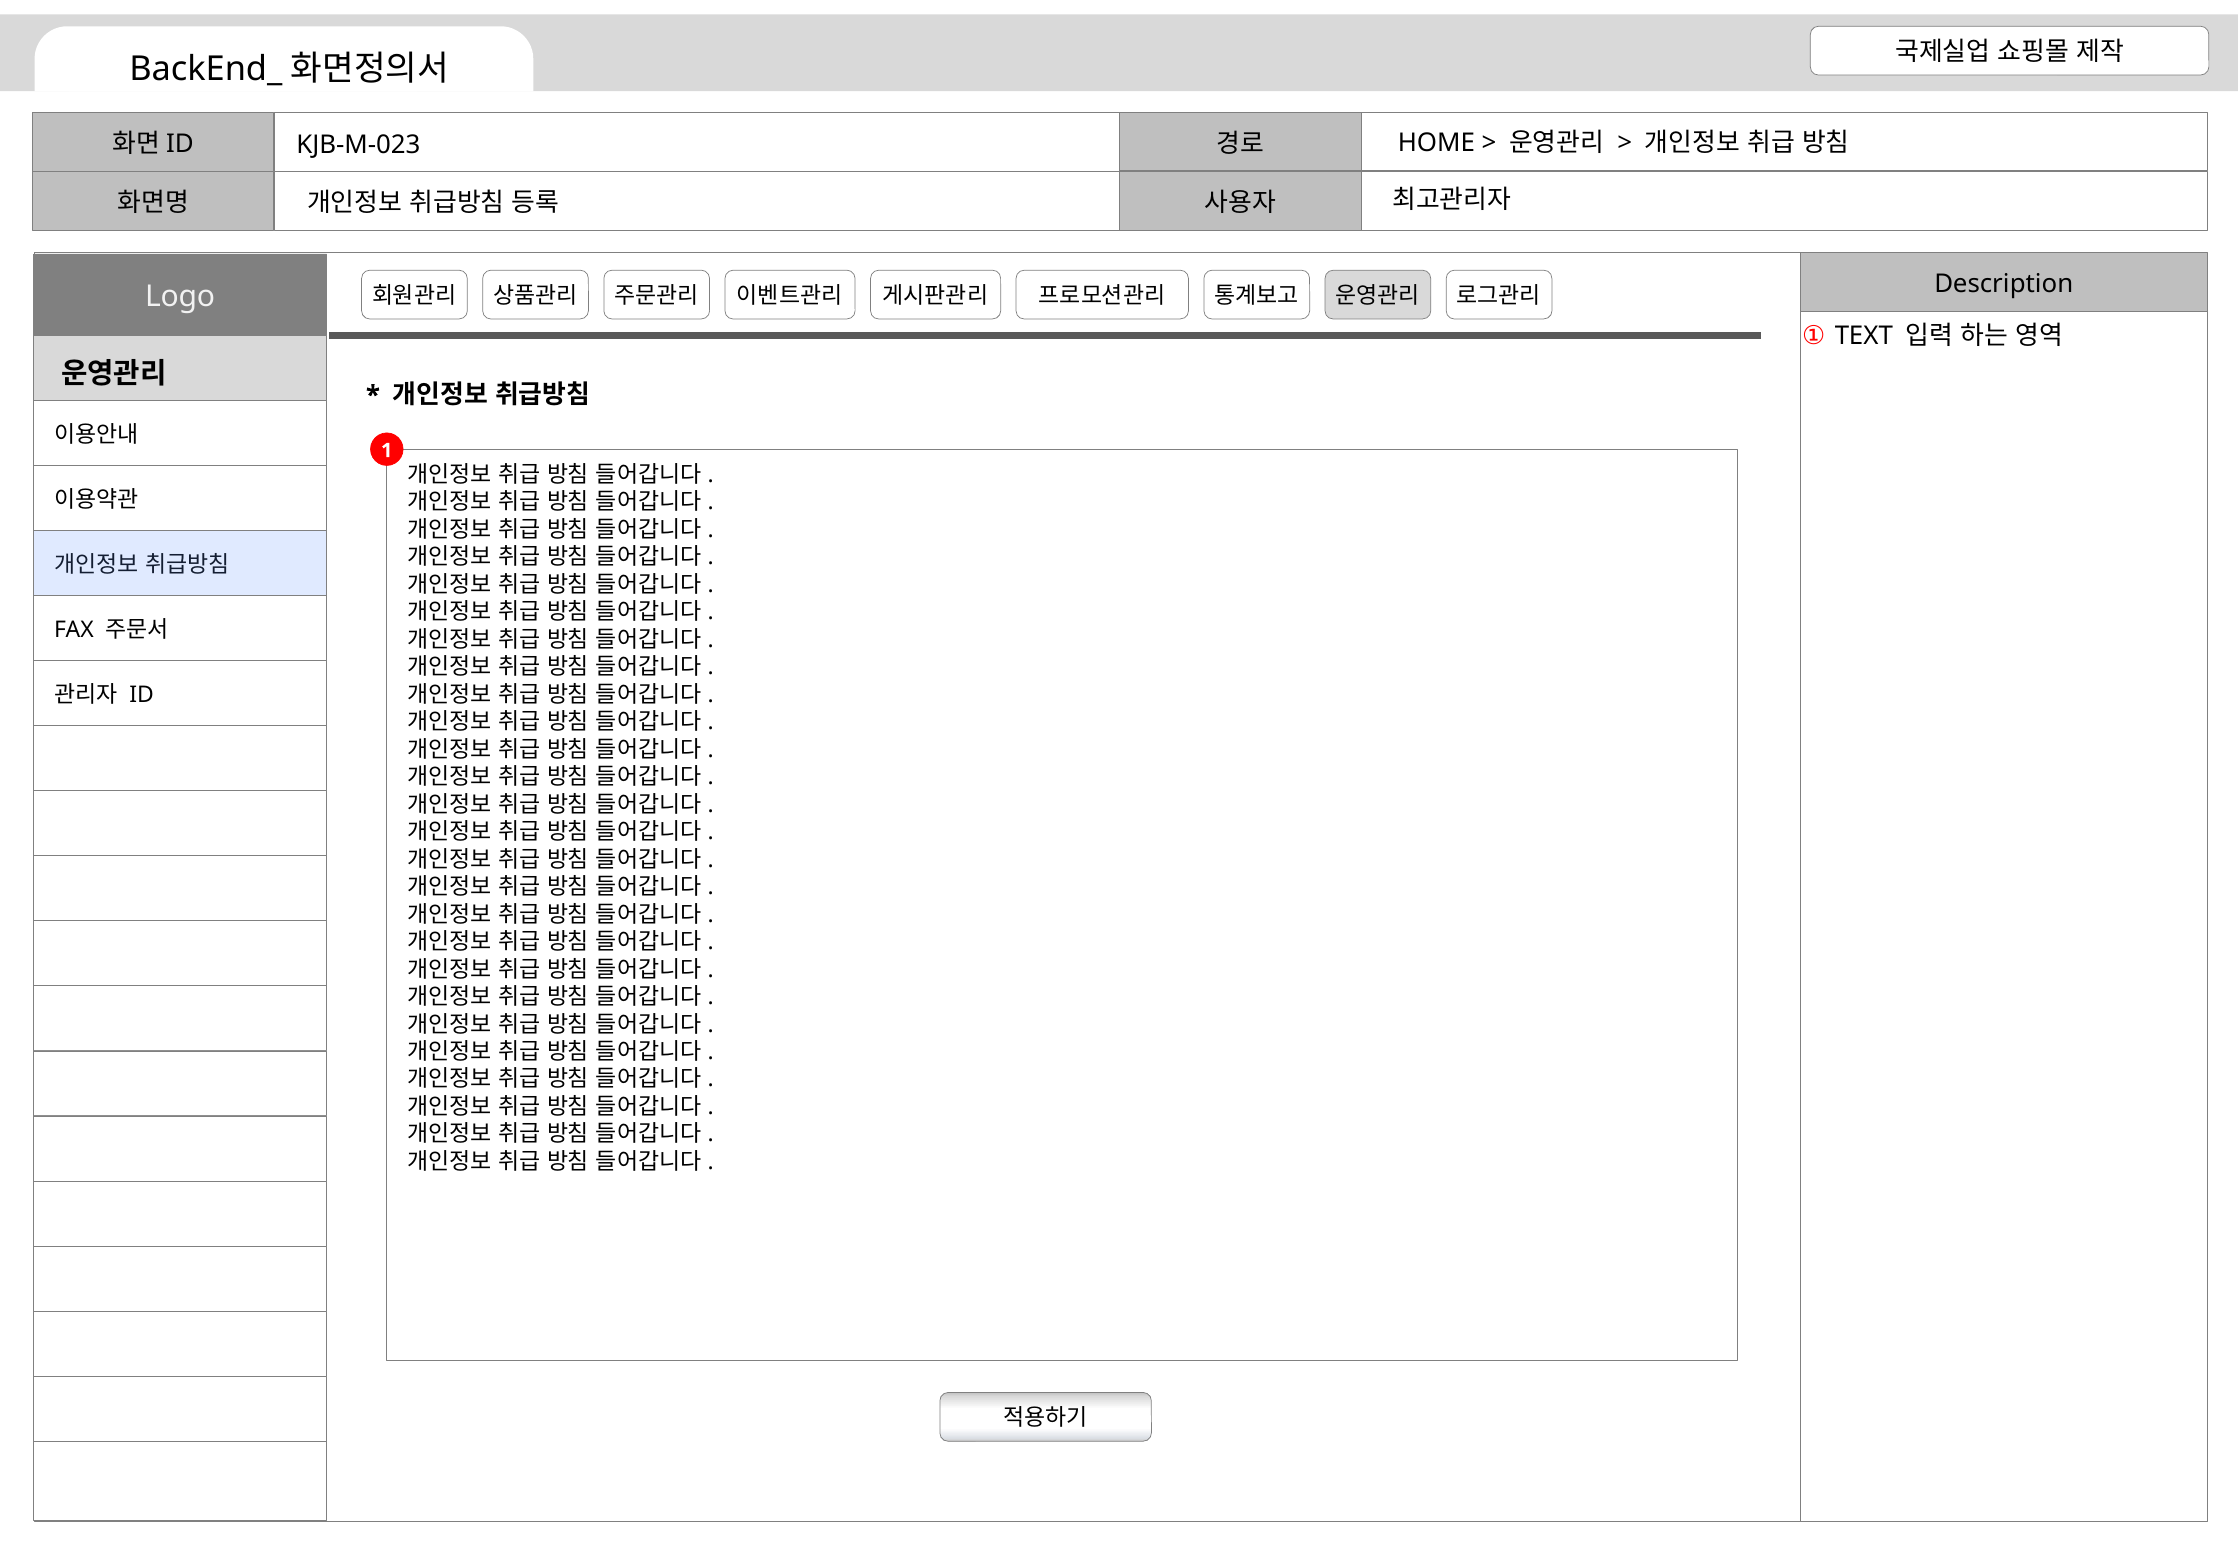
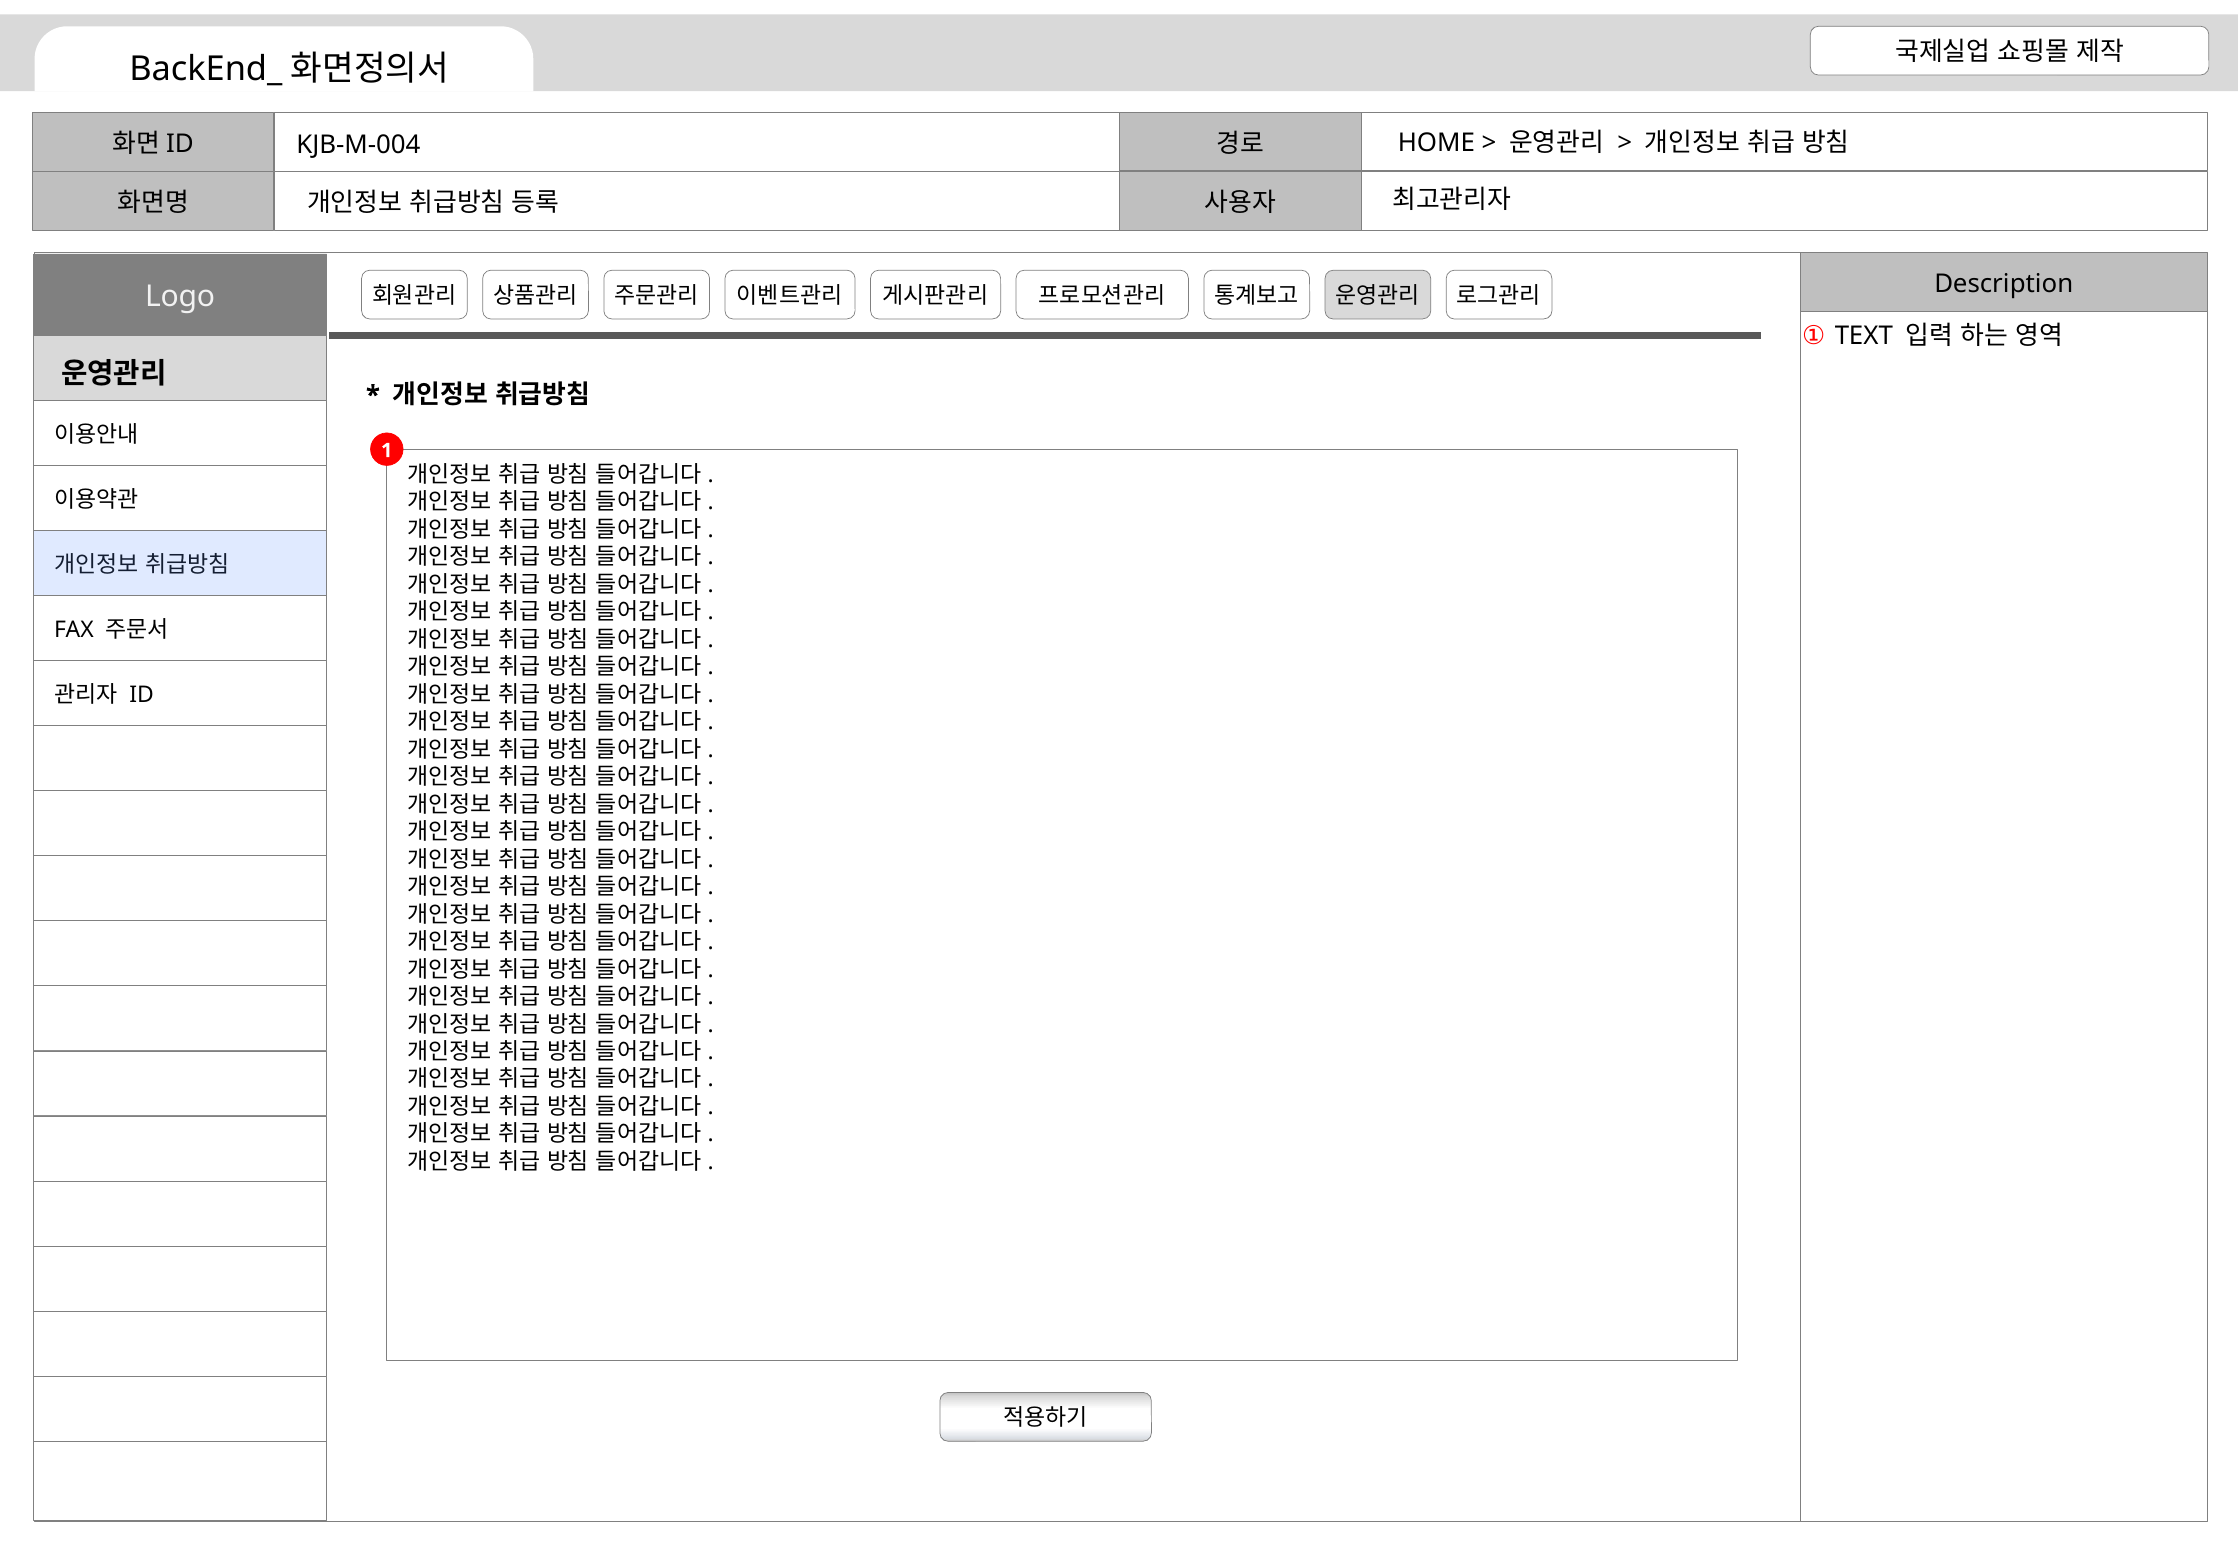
KJB-M-023: KJB-M-023 -> KJB-M-004
